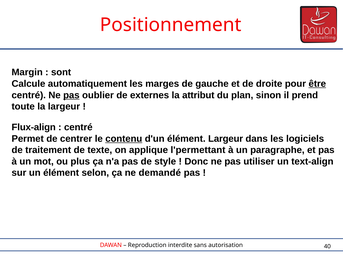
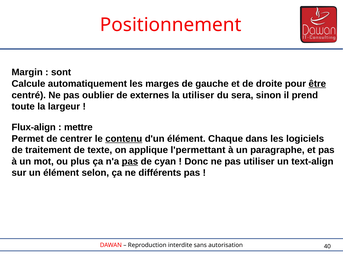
pas at (71, 95) underline: present -> none
la attribut: attribut -> utiliser
plan: plan -> sera
centré at (78, 127): centré -> mettre
élément Largeur: Largeur -> Chaque
pas at (130, 162) underline: none -> present
style: style -> cyan
demandé: demandé -> différents
